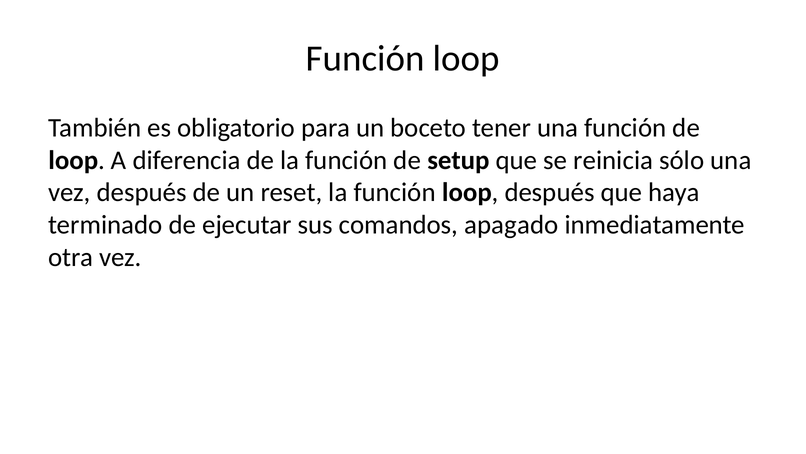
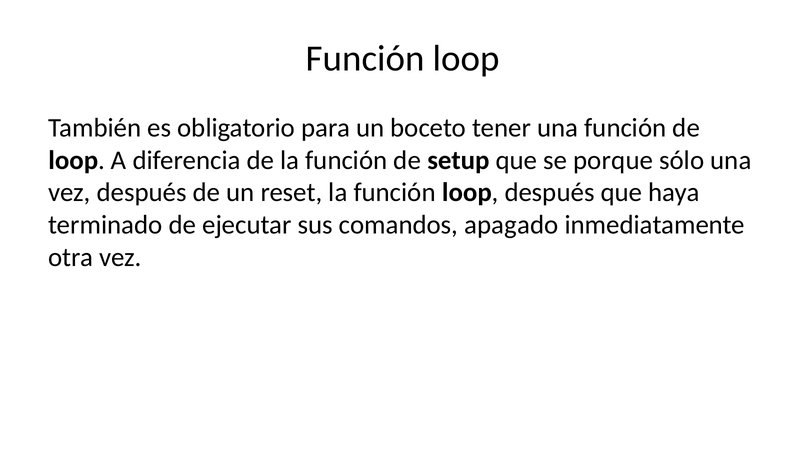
reinicia: reinicia -> porque
